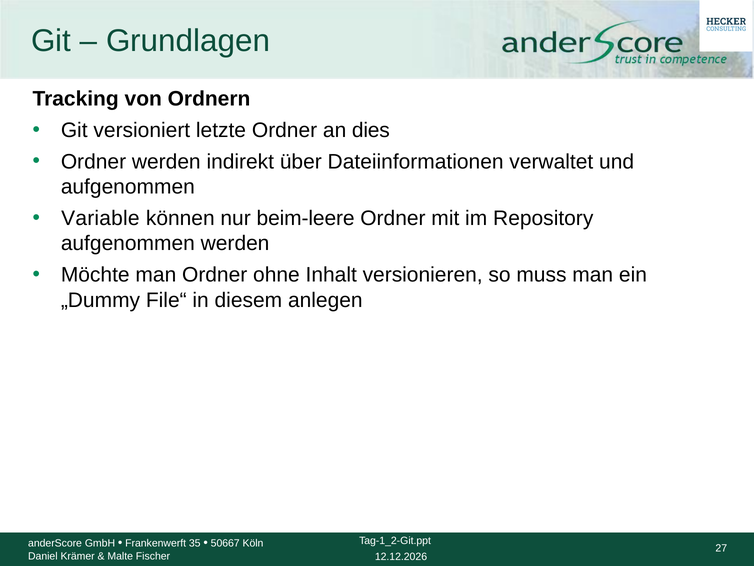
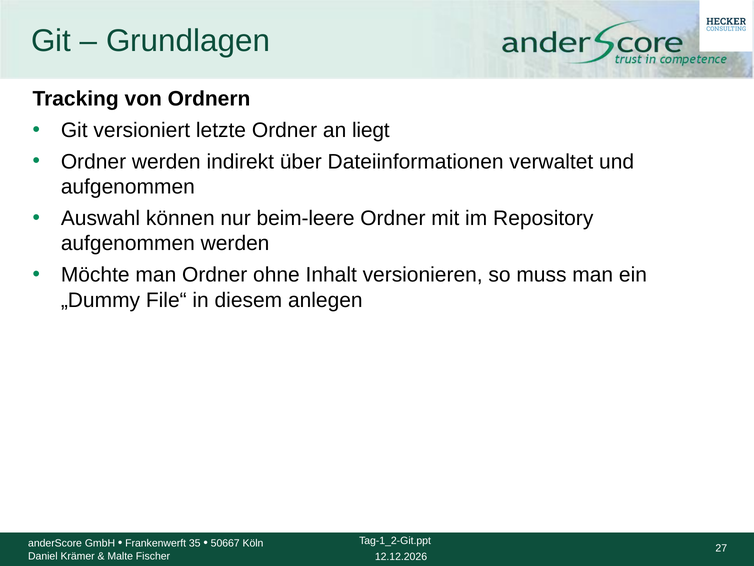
dies: dies -> liegt
Variable: Variable -> Auswahl
